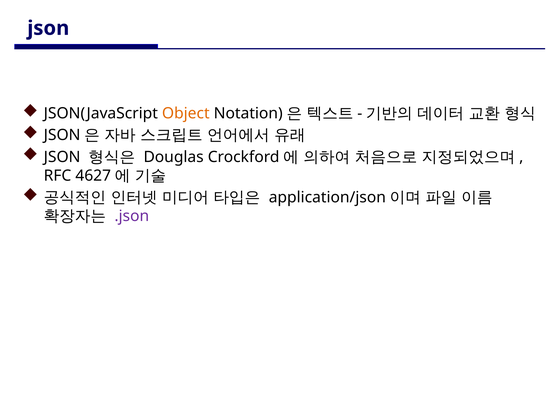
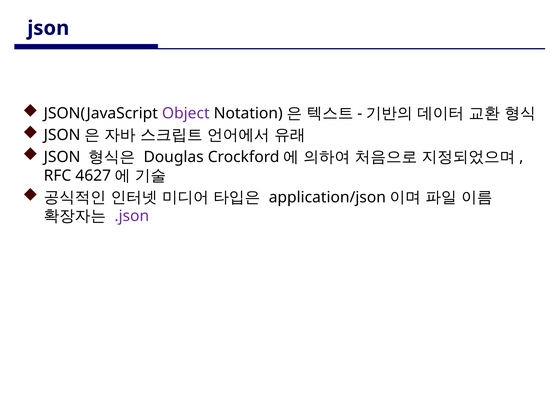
Object colour: orange -> purple
